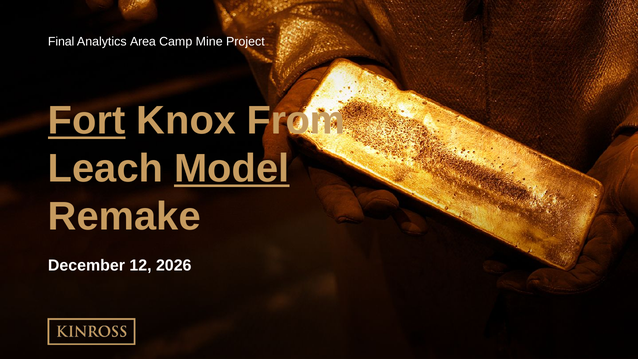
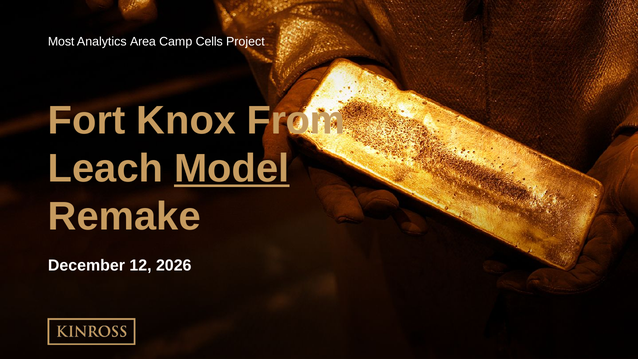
Final: Final -> Most
Mine: Mine -> Cells
Fort underline: present -> none
